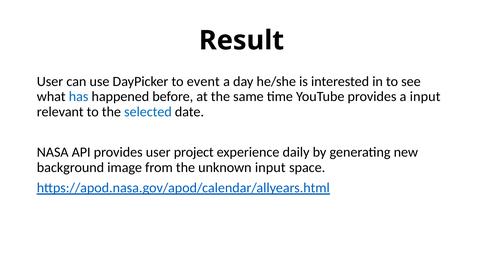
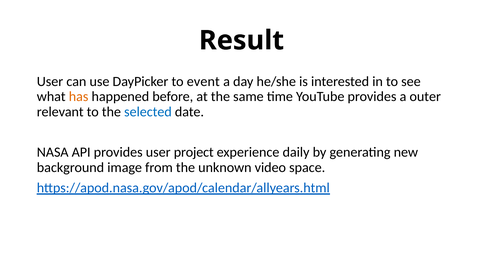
has colour: blue -> orange
a input: input -> outer
unknown input: input -> video
